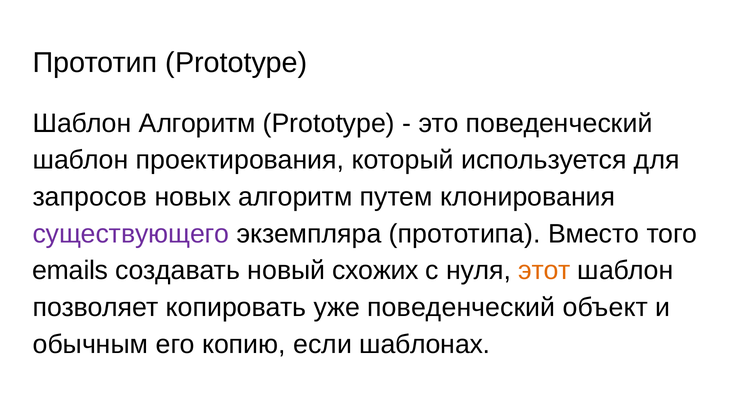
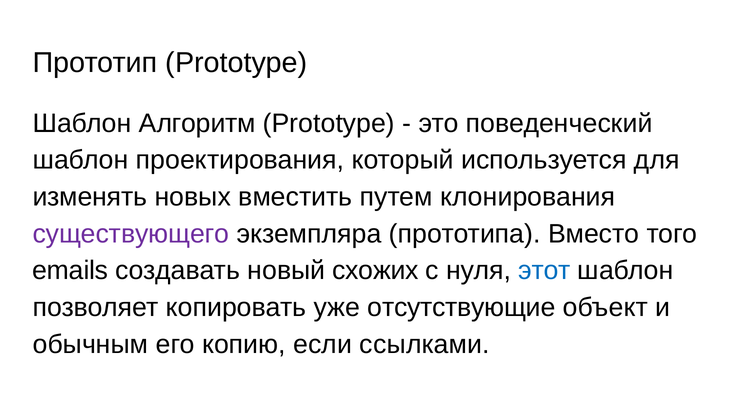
запросов: запросов -> изменять
новых алгоритм: алгоритм -> вместить
этот colour: orange -> blue
уже поведенческий: поведенческий -> отсутствующие
шаблонах: шаблонах -> ссылками
